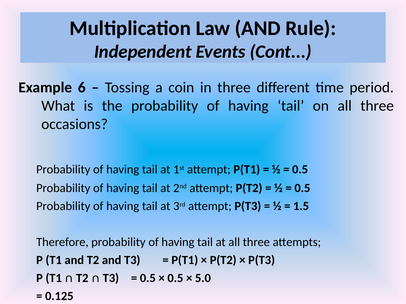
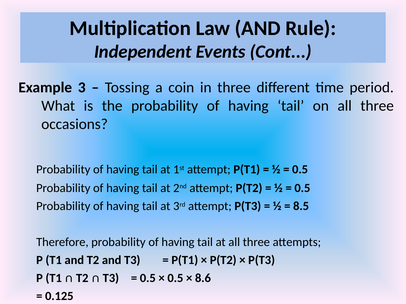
6: 6 -> 3
1.5: 1.5 -> 8.5
5.0: 5.0 -> 8.6
